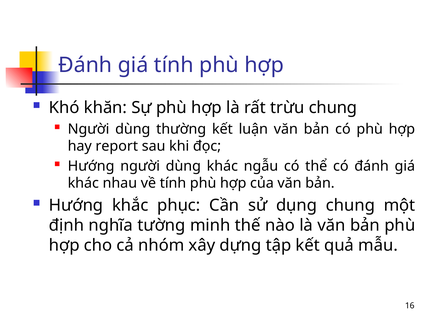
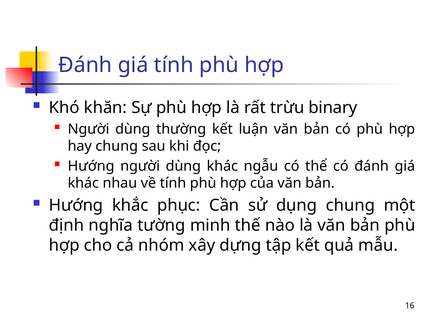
trừu chung: chung -> binary
hay report: report -> chung
